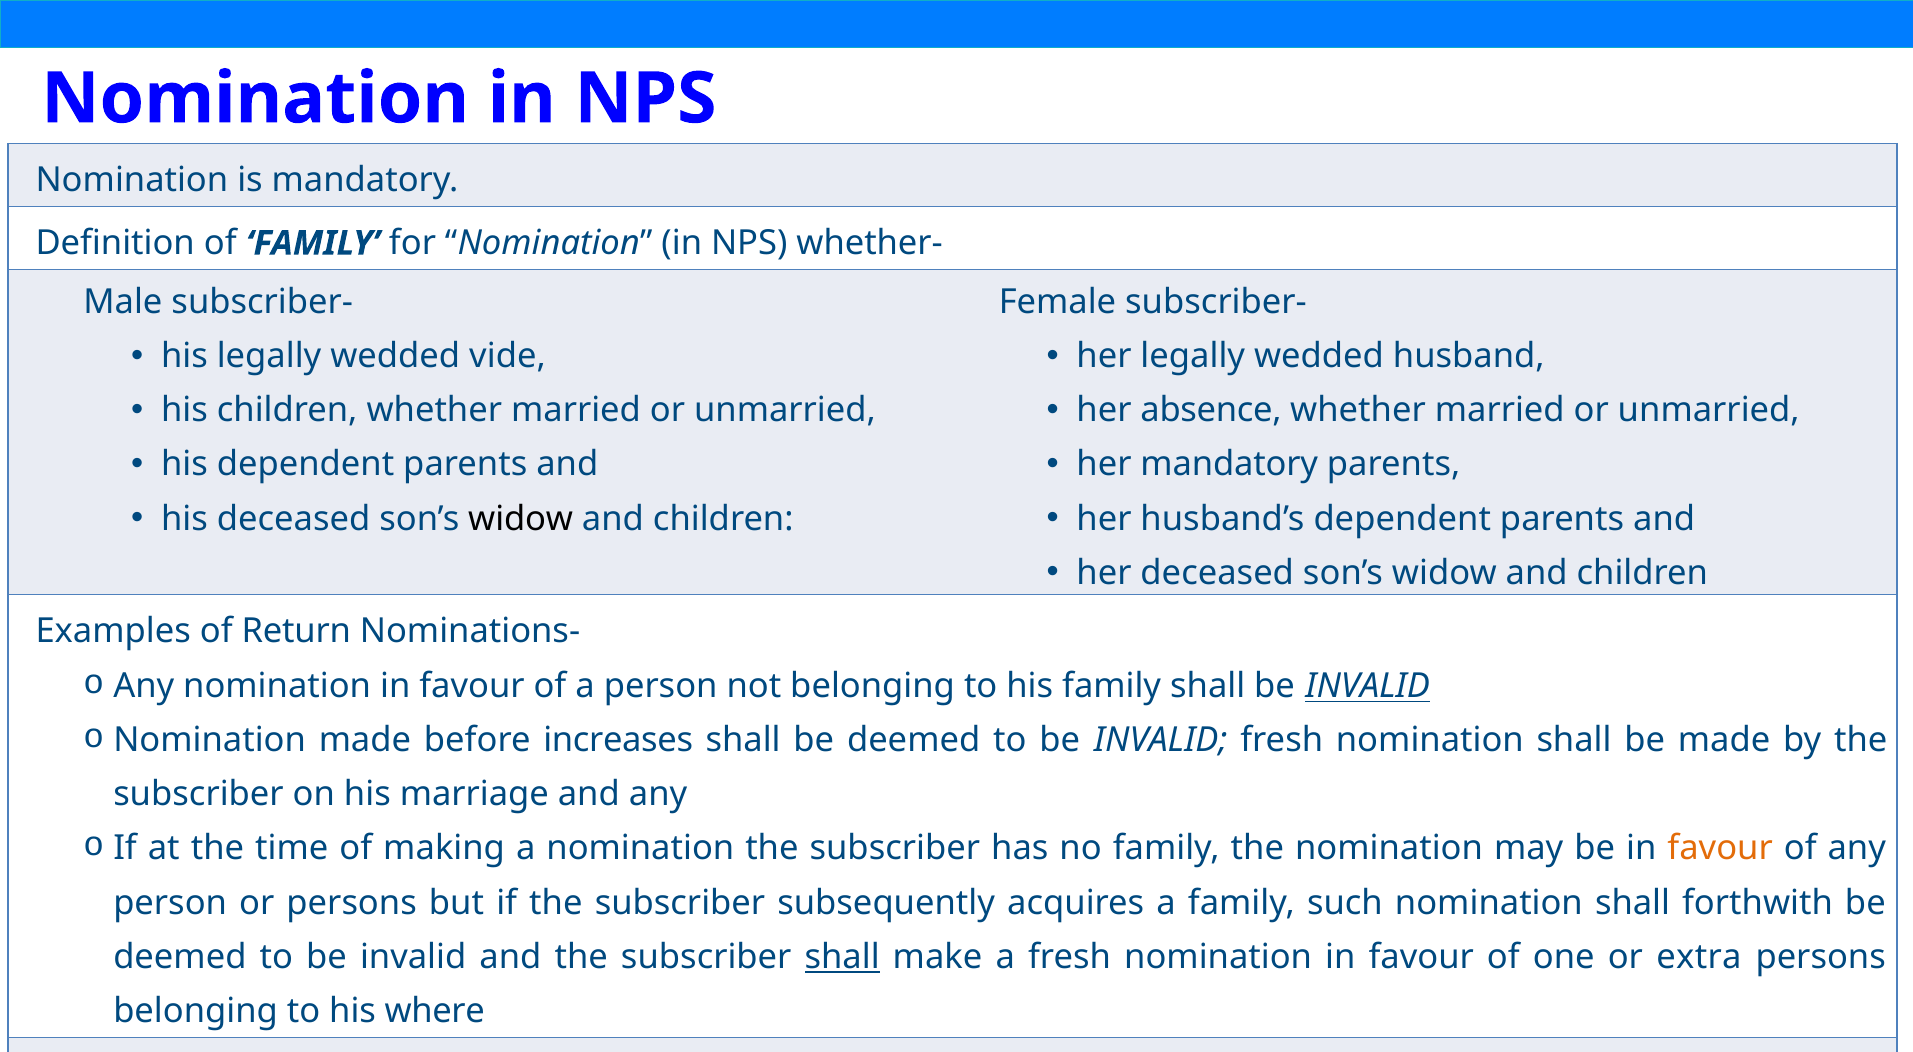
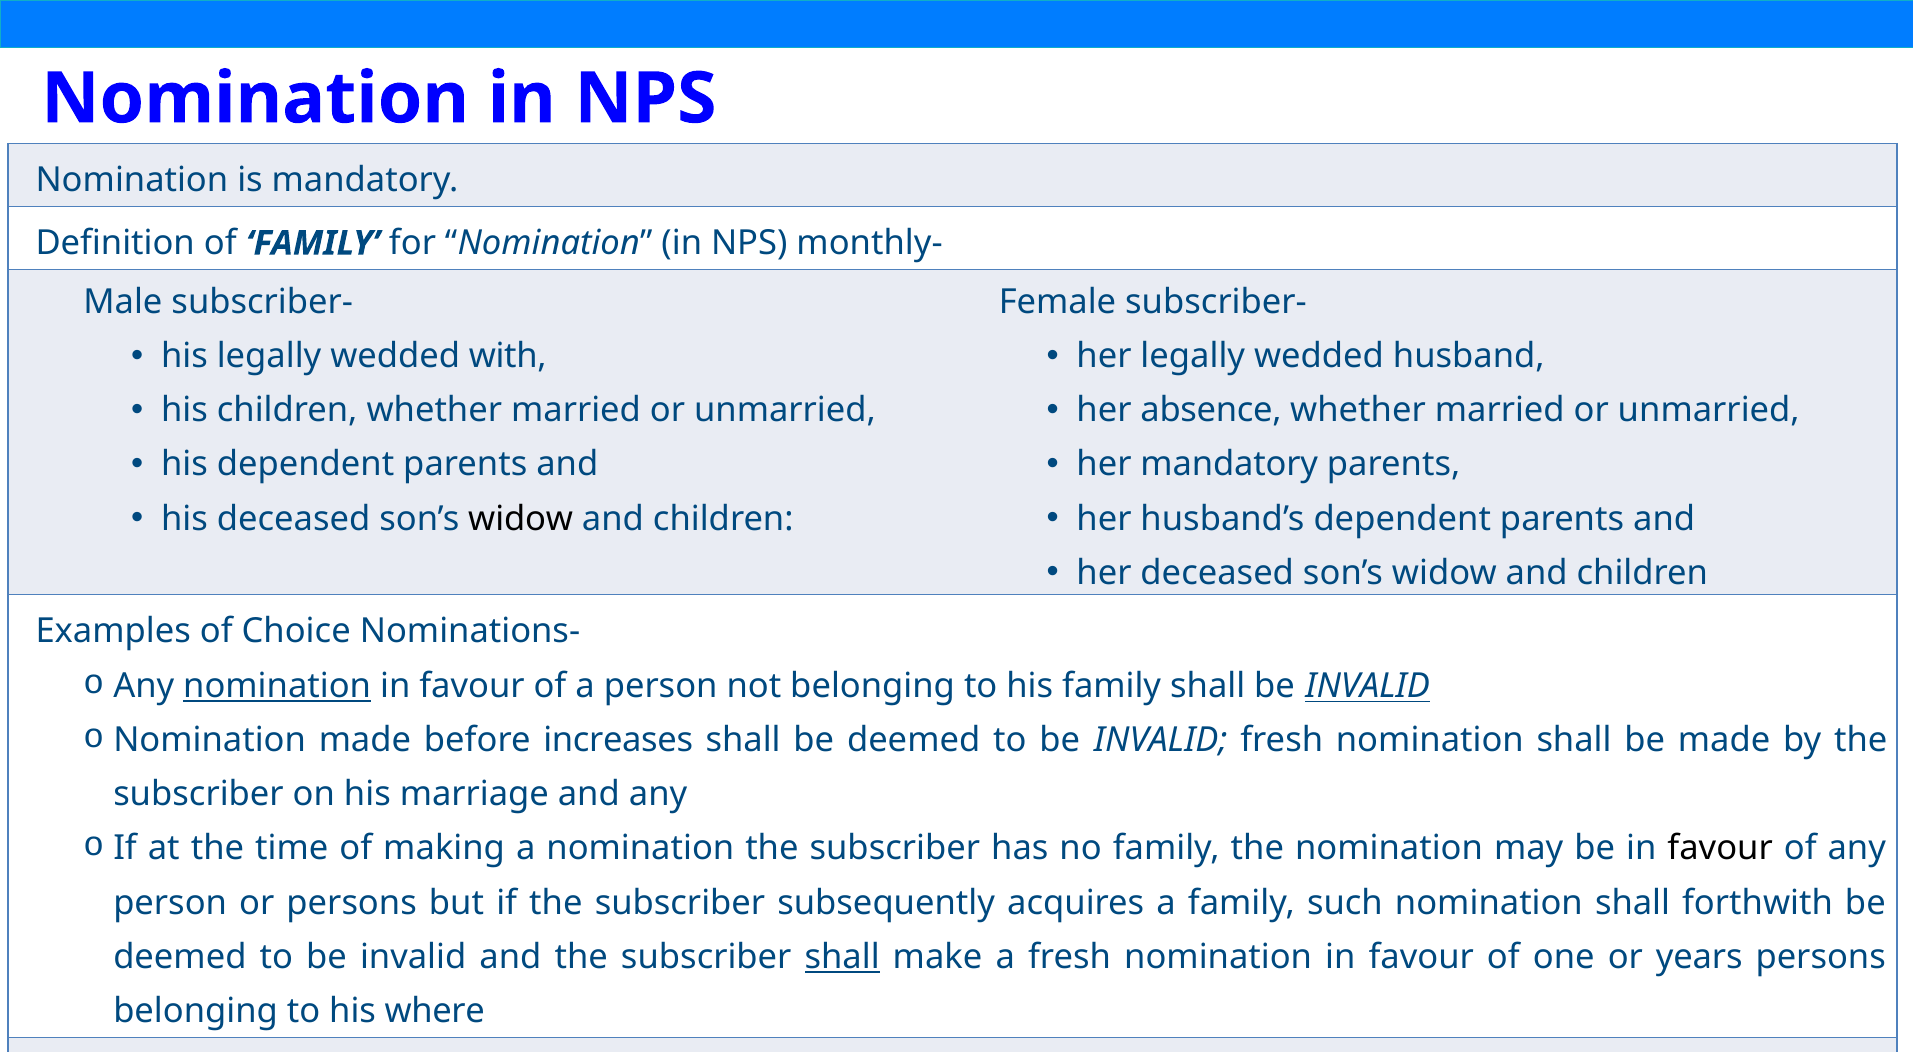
whether-: whether- -> monthly-
wedded vide: vide -> with
Return: Return -> Choice
nomination at (277, 686) underline: none -> present
favour at (1720, 849) colour: orange -> black
extra: extra -> years
